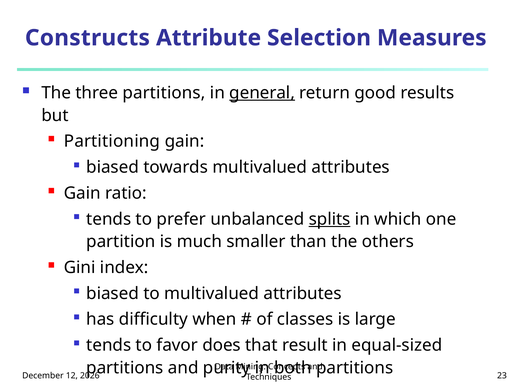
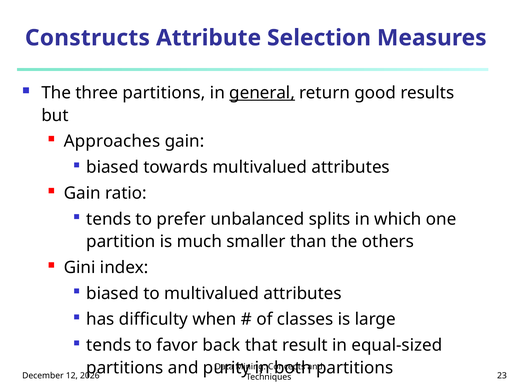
Partitioning: Partitioning -> Approaches
splits underline: present -> none
does: does -> back
